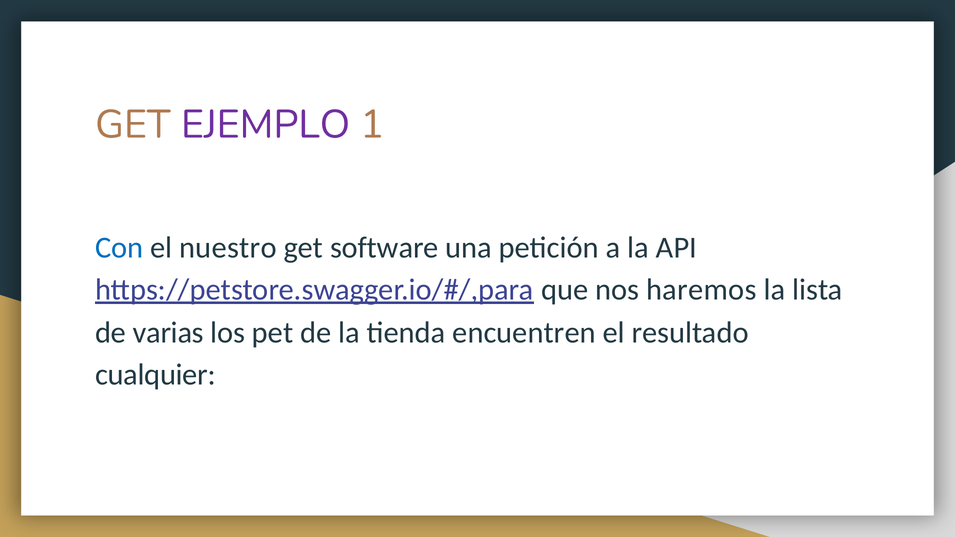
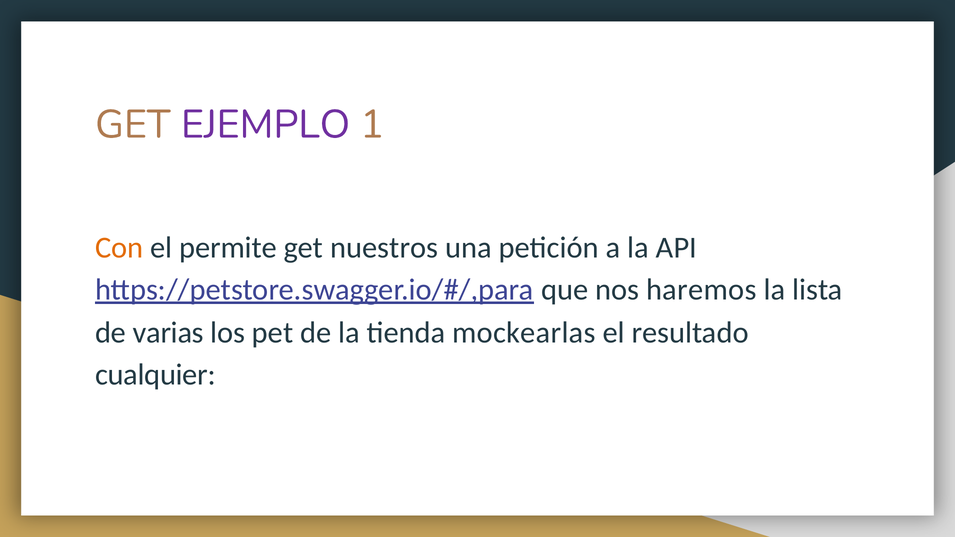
Con colour: blue -> orange
nuestro: nuestro -> permite
software: software -> nuestros
encuentren: encuentren -> mockearlas
